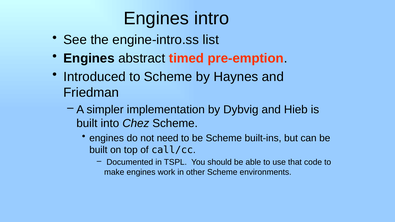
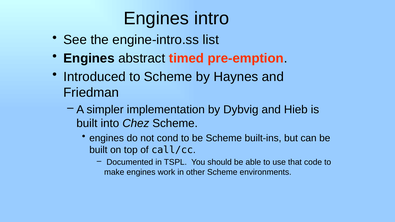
need: need -> cond
